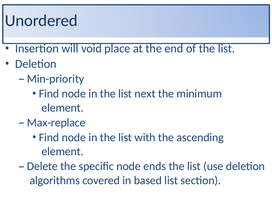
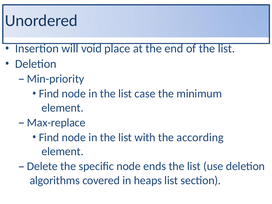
next: next -> case
ascending: ascending -> according
based: based -> heaps
